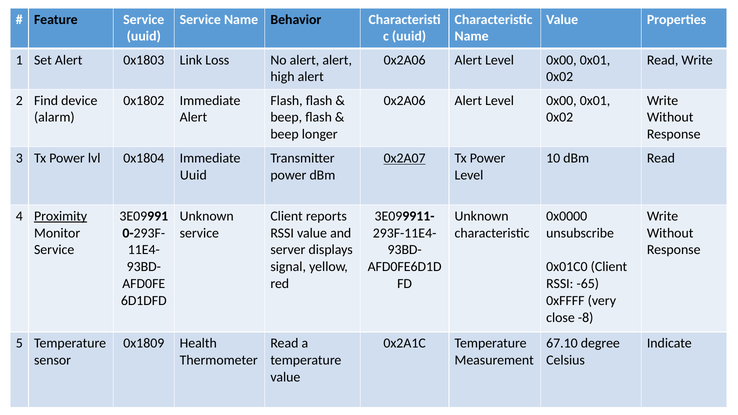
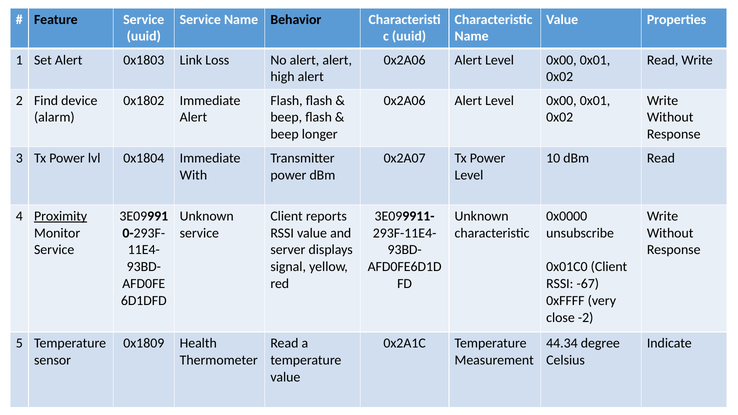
0x2A07 underline: present -> none
Uuid at (193, 175): Uuid -> With
-65: -65 -> -67
-8: -8 -> -2
67.10: 67.10 -> 44.34
